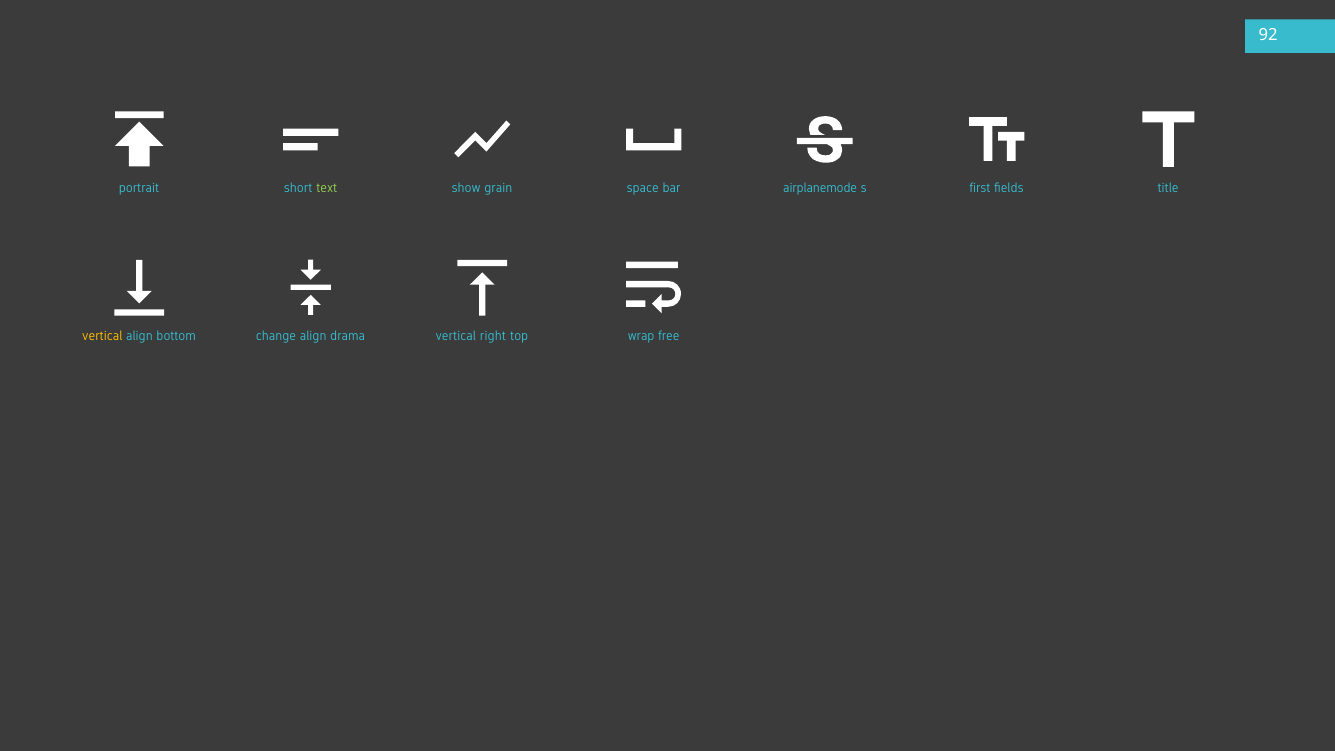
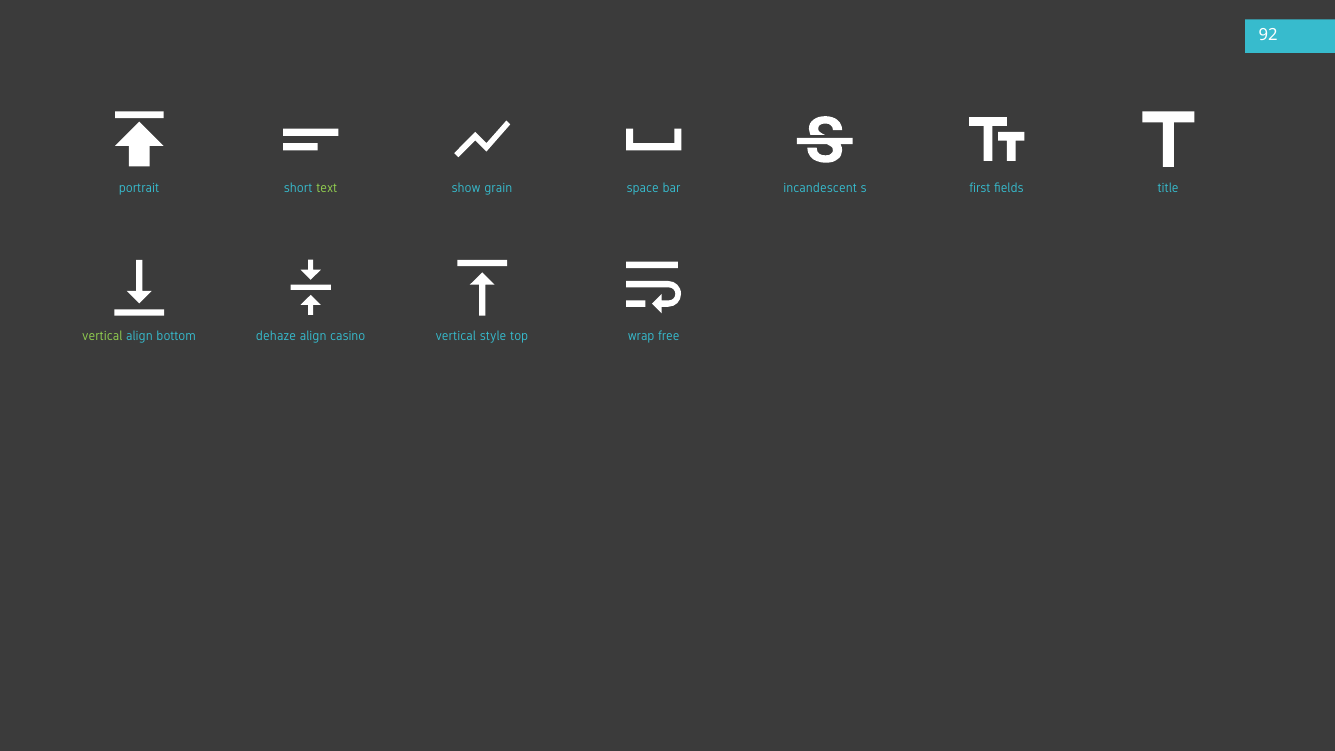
airplanemode: airplanemode -> incandescent
vertical at (102, 336) colour: yellow -> light green
change: change -> dehaze
drama: drama -> casino
right: right -> style
